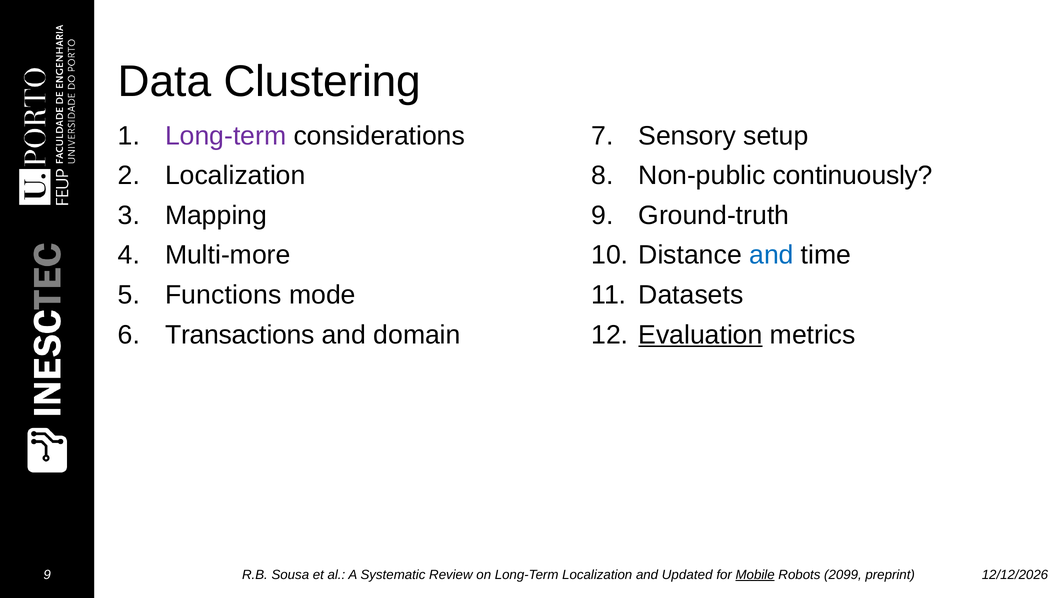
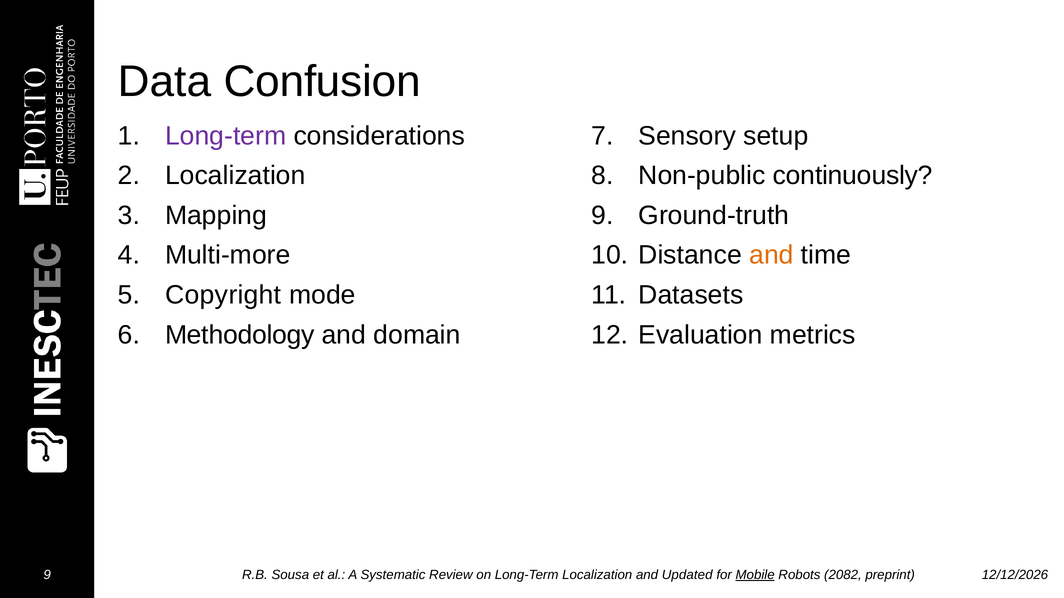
Clustering: Clustering -> Confusion
and at (771, 255) colour: blue -> orange
Functions: Functions -> Copyright
Transactions: Transactions -> Methodology
Evaluation underline: present -> none
2099: 2099 -> 2082
